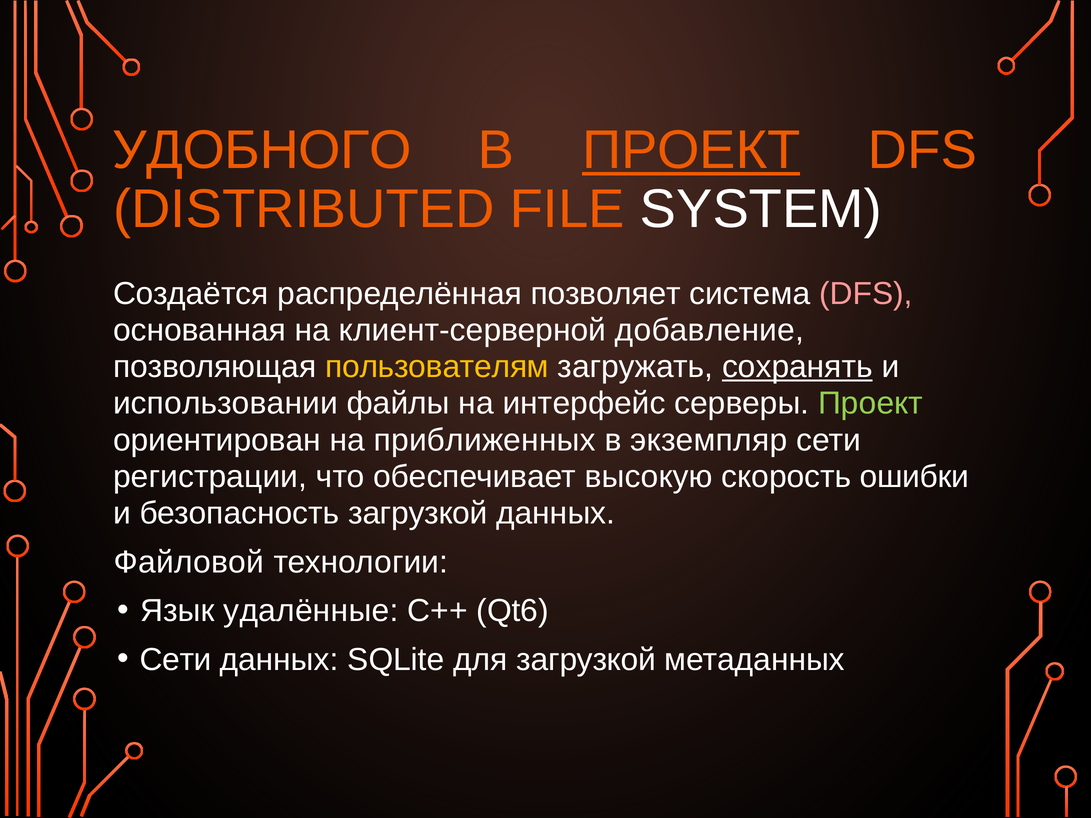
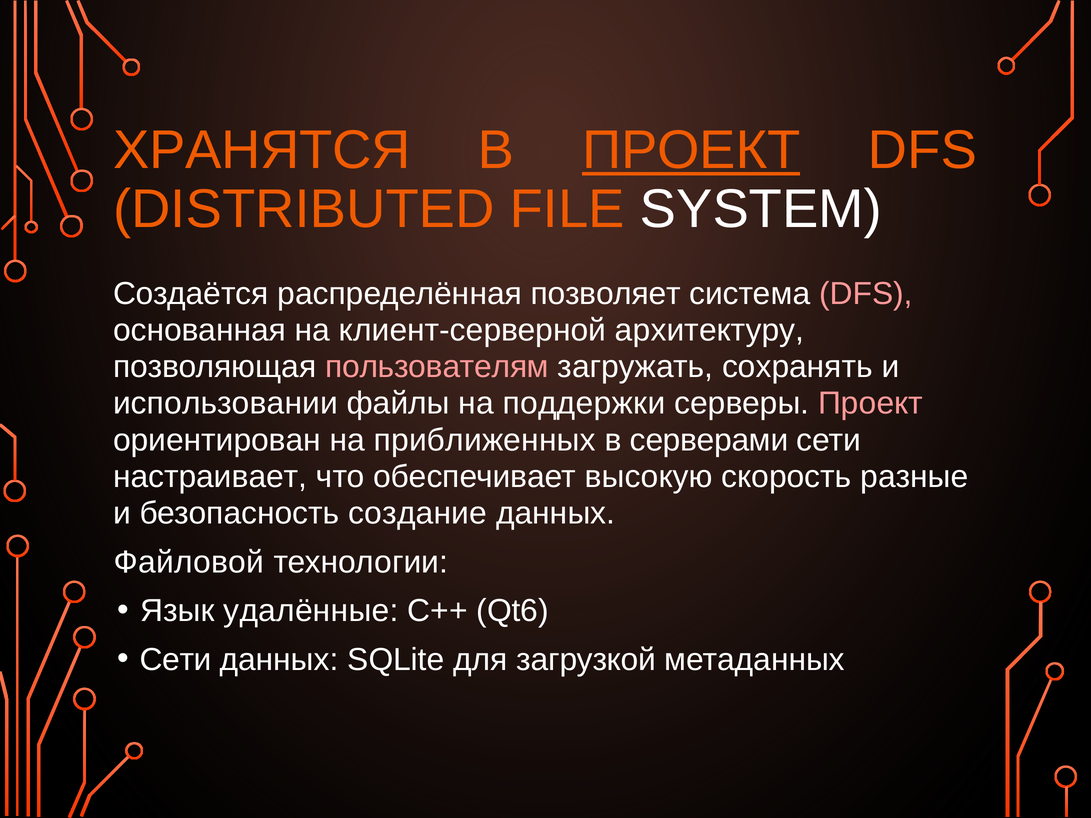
УДОБНОГО: УДОБНОГО -> ХРАНЯТСЯ
добавление: добавление -> архитектуру
пользователям colour: yellow -> pink
сохранять underline: present -> none
интерфейс: интерфейс -> поддержки
Проект at (870, 404) colour: light green -> pink
экземпляр: экземпляр -> серверами
регистрации: регистрации -> настраивает
ошибки: ошибки -> разные
безопасность загрузкой: загрузкой -> создание
